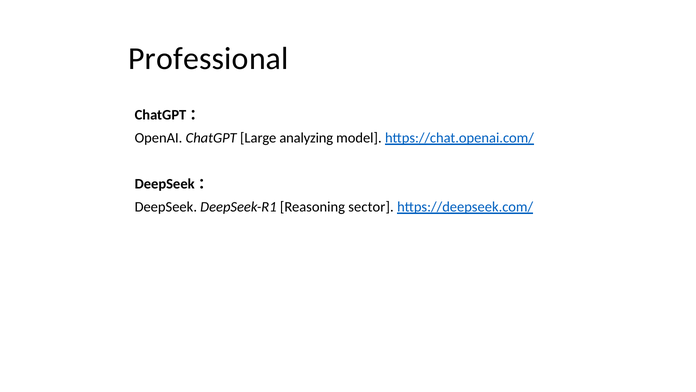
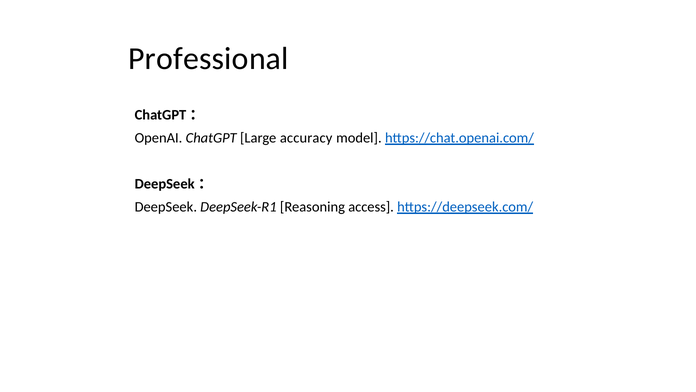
analyzing: analyzing -> accuracy
sector: sector -> access
